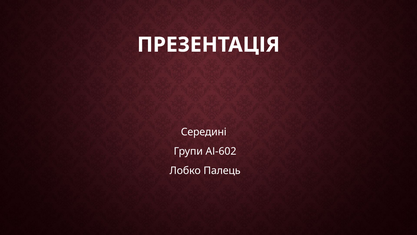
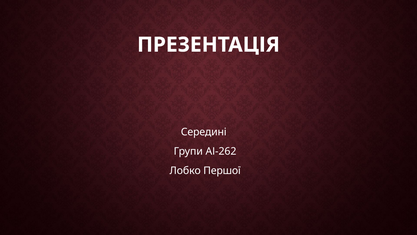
АІ-602: АІ-602 -> АІ-262
Палець: Палець -> Першої
